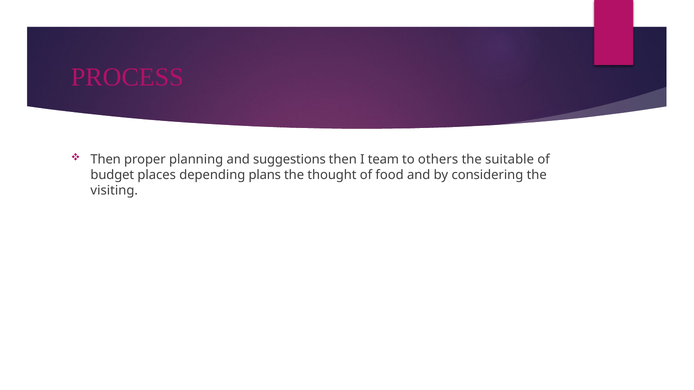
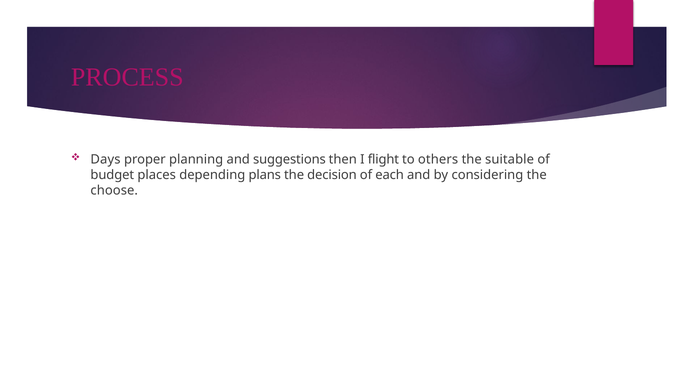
Then at (106, 160): Then -> Days
team: team -> flight
thought: thought -> decision
food: food -> each
visiting: visiting -> choose
